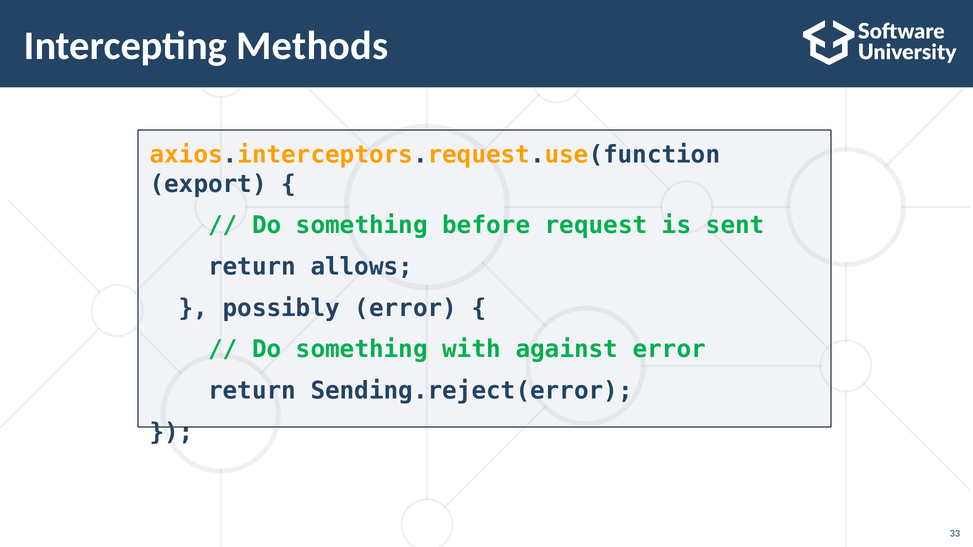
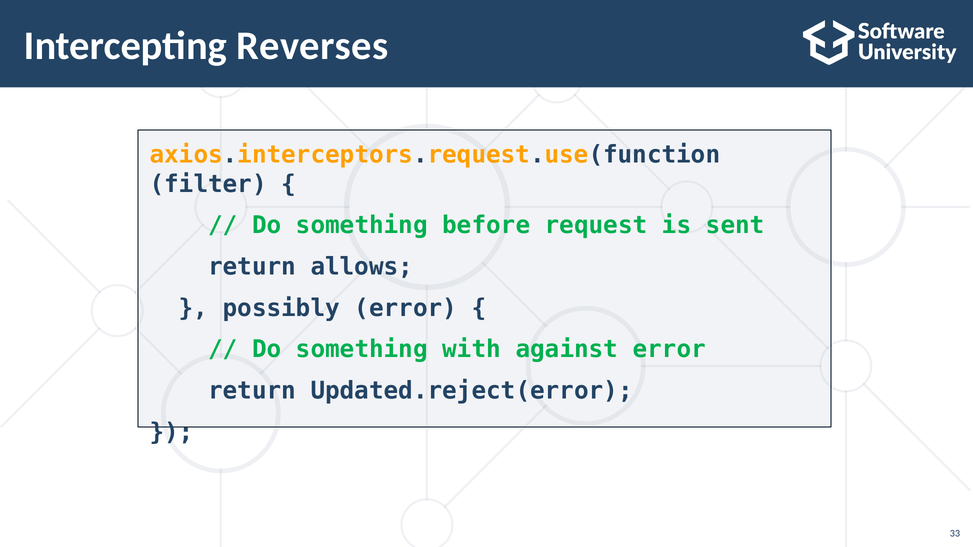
Methods: Methods -> Reverses
export: export -> filter
Sending.reject(error: Sending.reject(error -> Updated.reject(error
